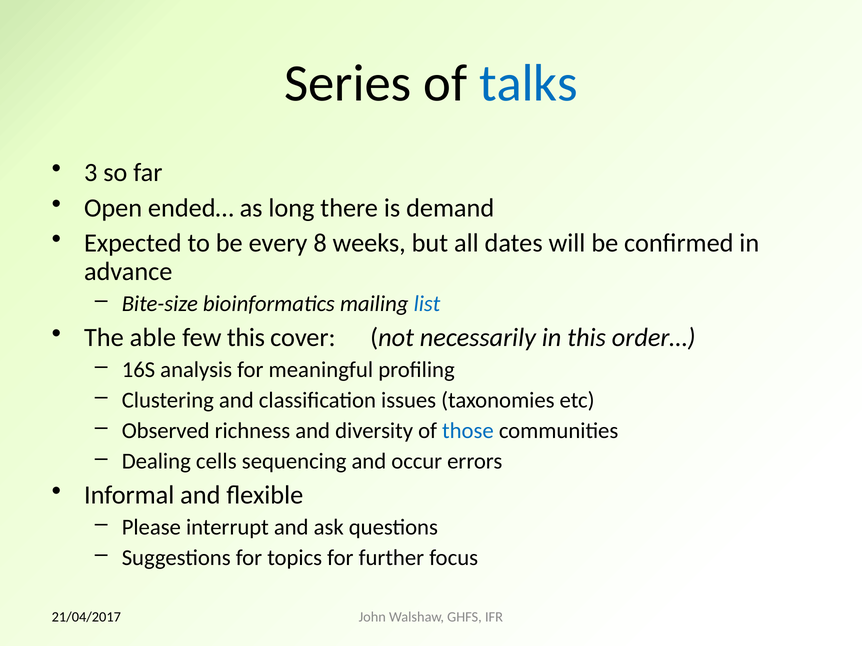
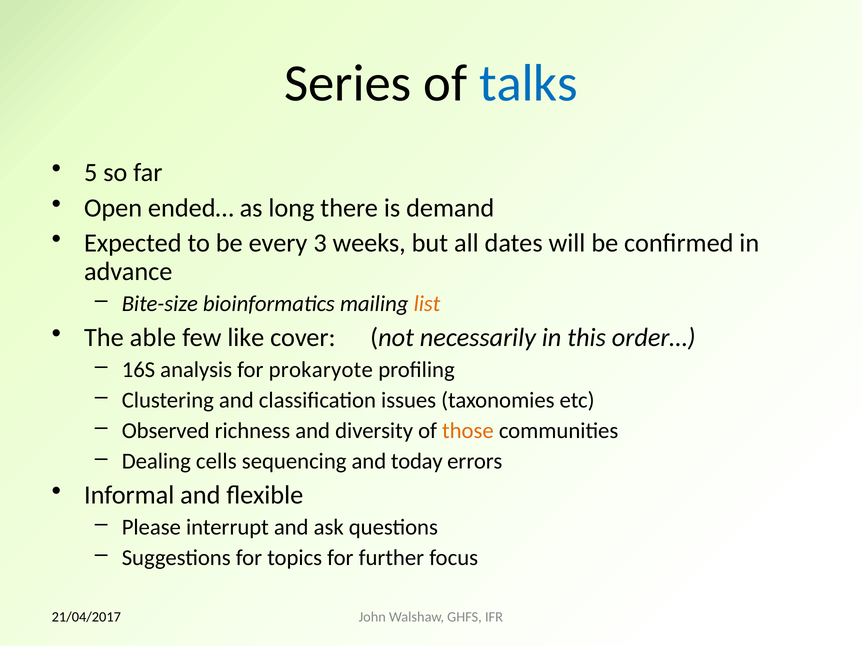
3: 3 -> 5
8: 8 -> 3
list colour: blue -> orange
few this: this -> like
meaningful: meaningful -> prokaryote
those colour: blue -> orange
occur: occur -> today
